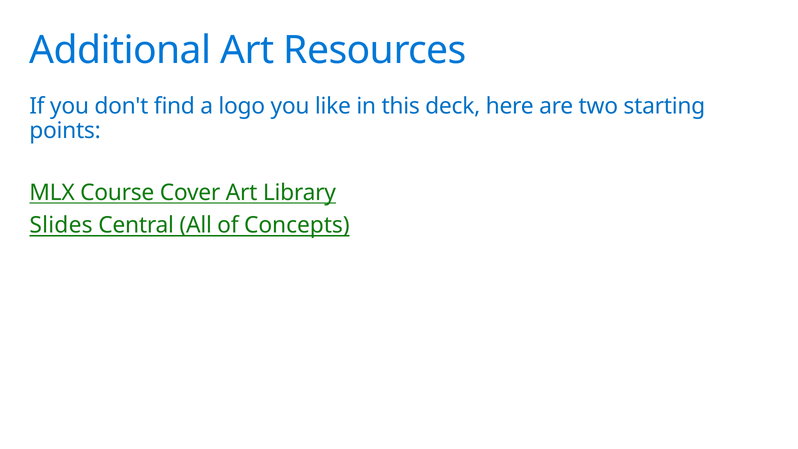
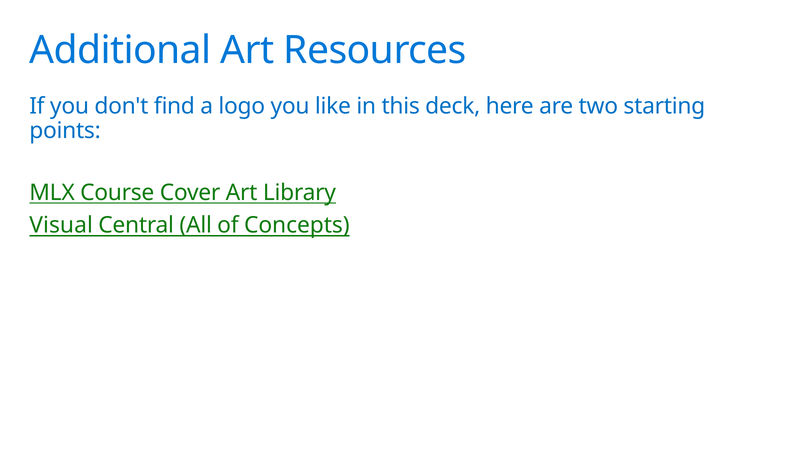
Slides: Slides -> Visual
